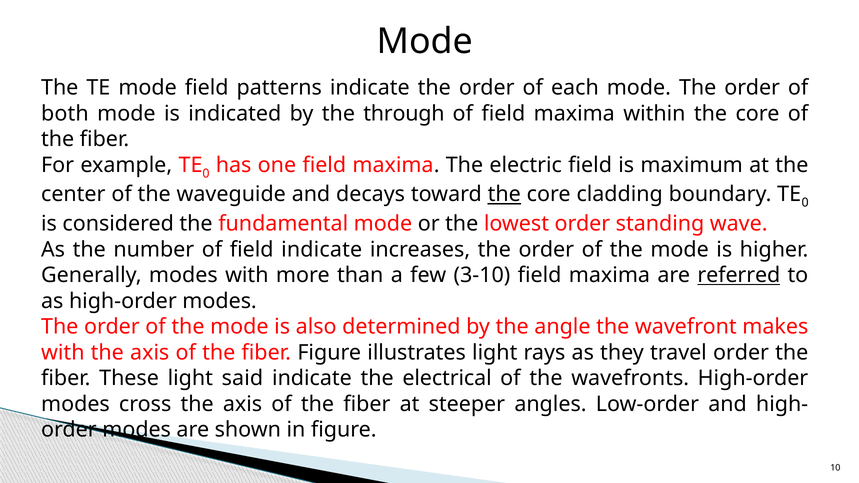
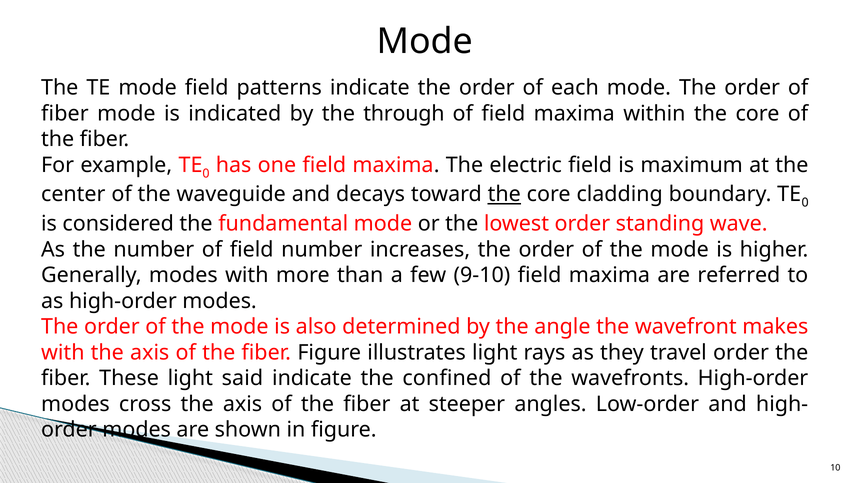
both at (65, 114): both -> fiber
field indicate: indicate -> number
3-10: 3-10 -> 9-10
referred underline: present -> none
electrical: electrical -> confined
